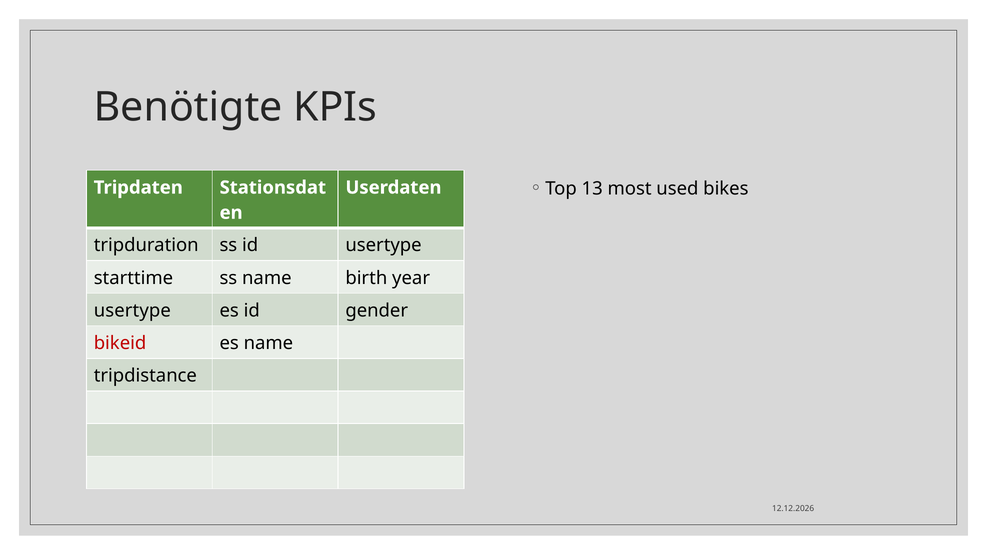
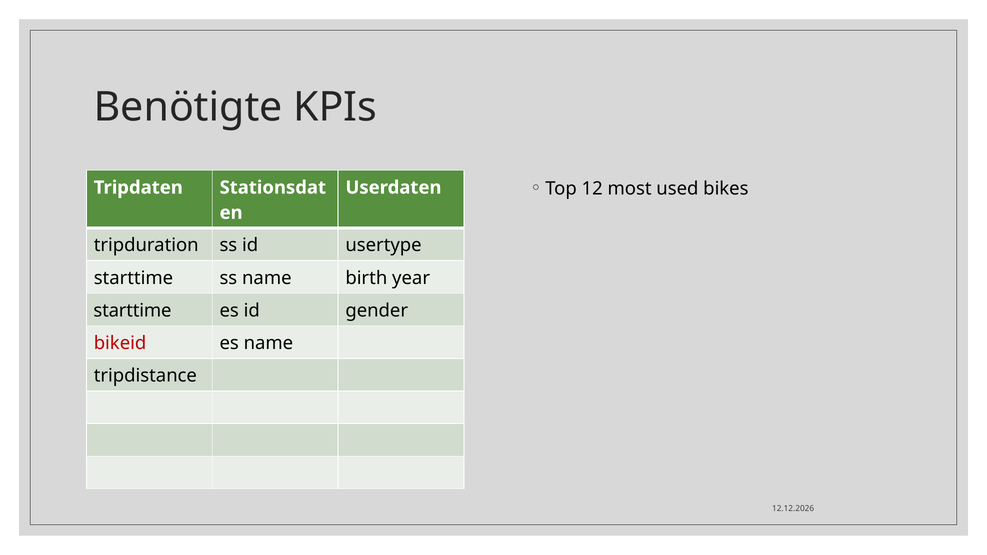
13: 13 -> 12
usertype at (132, 311): usertype -> starttime
